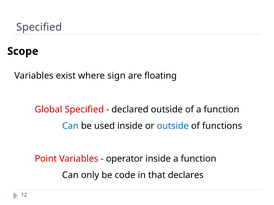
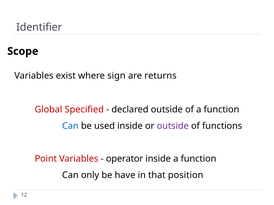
Specified at (39, 27): Specified -> Identifier
floating: floating -> returns
outside at (173, 126) colour: blue -> purple
code: code -> have
declares: declares -> position
